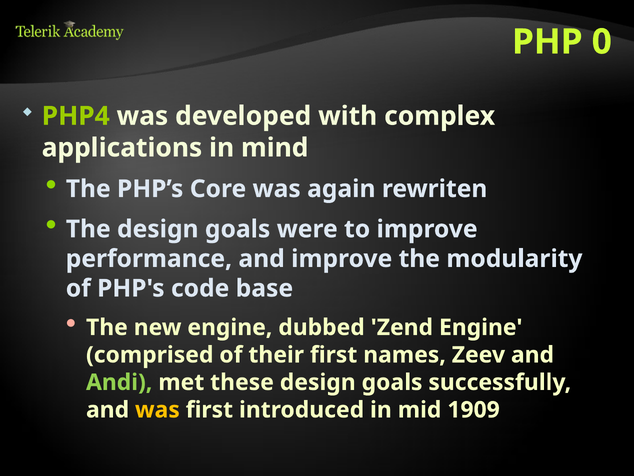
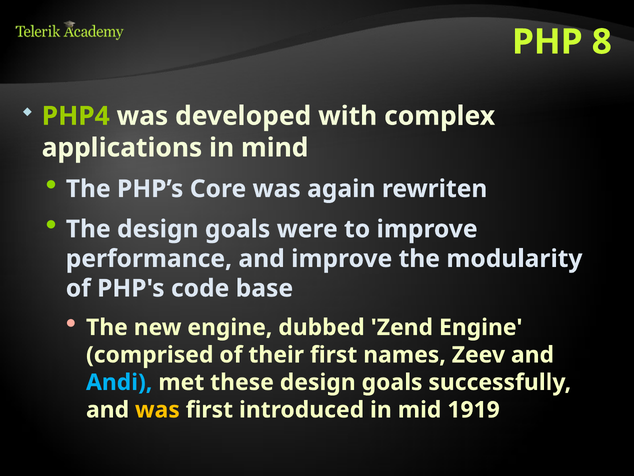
0: 0 -> 8
Andi colour: light green -> light blue
1909: 1909 -> 1919
